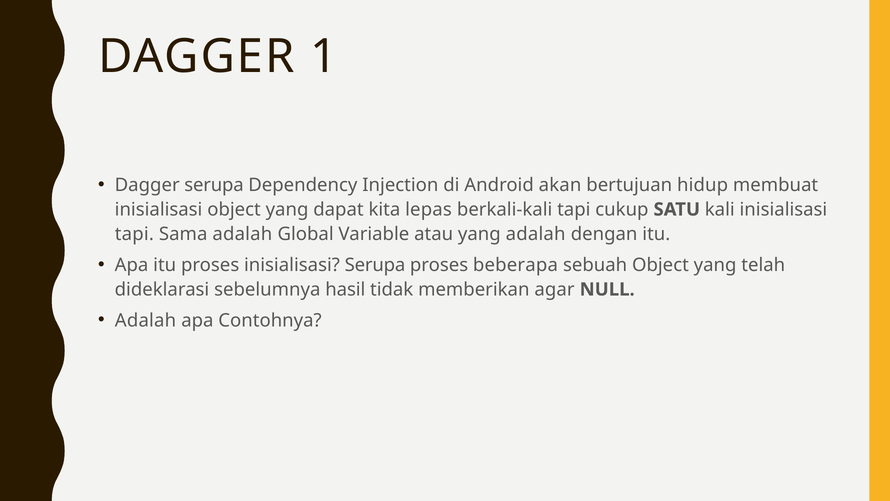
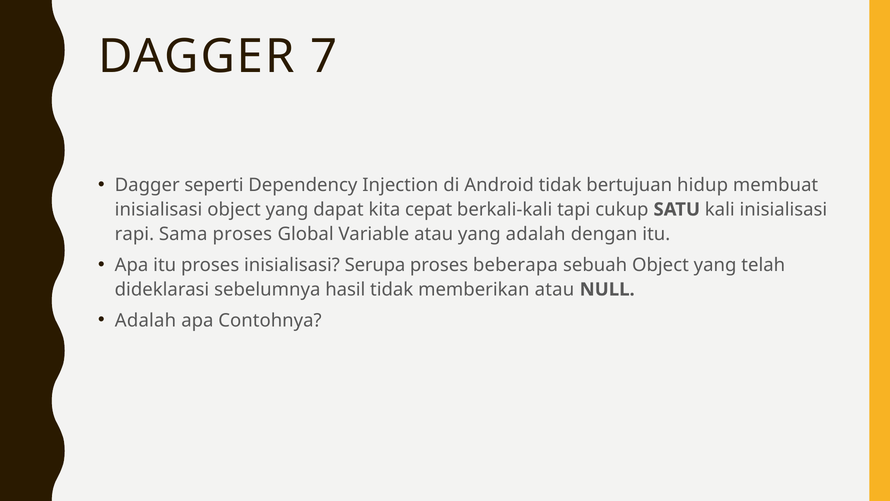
1: 1 -> 7
Dagger serupa: serupa -> seperti
Android akan: akan -> tidak
lepas: lepas -> cepat
tapi at (134, 234): tapi -> rapi
Sama adalah: adalah -> proses
memberikan agar: agar -> atau
